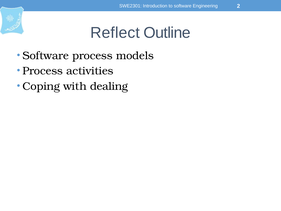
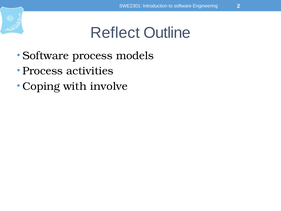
dealing: dealing -> involve
